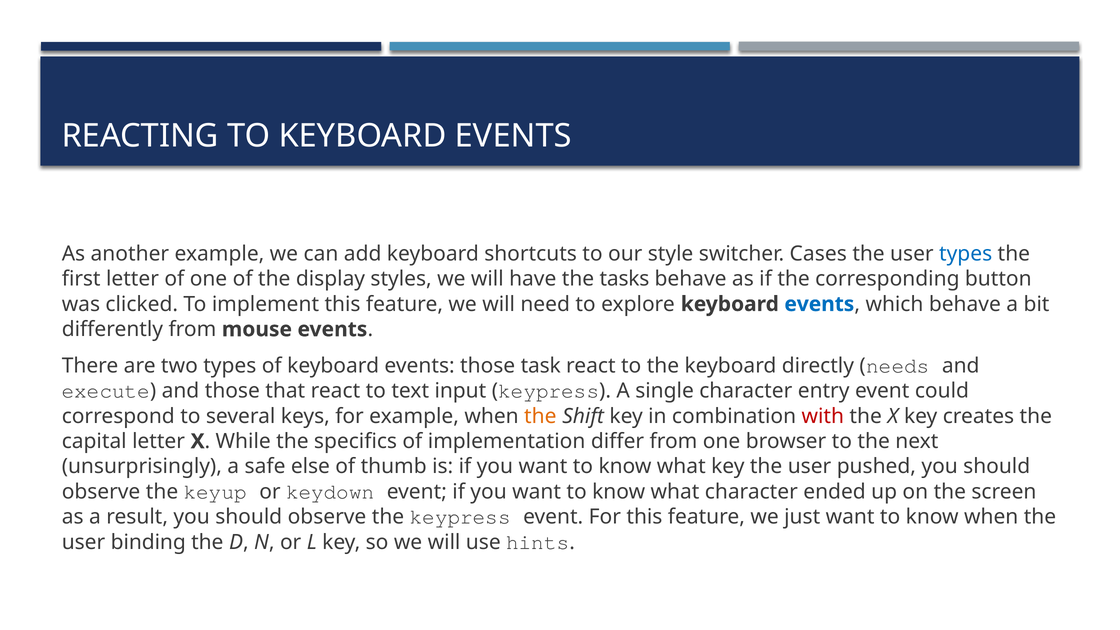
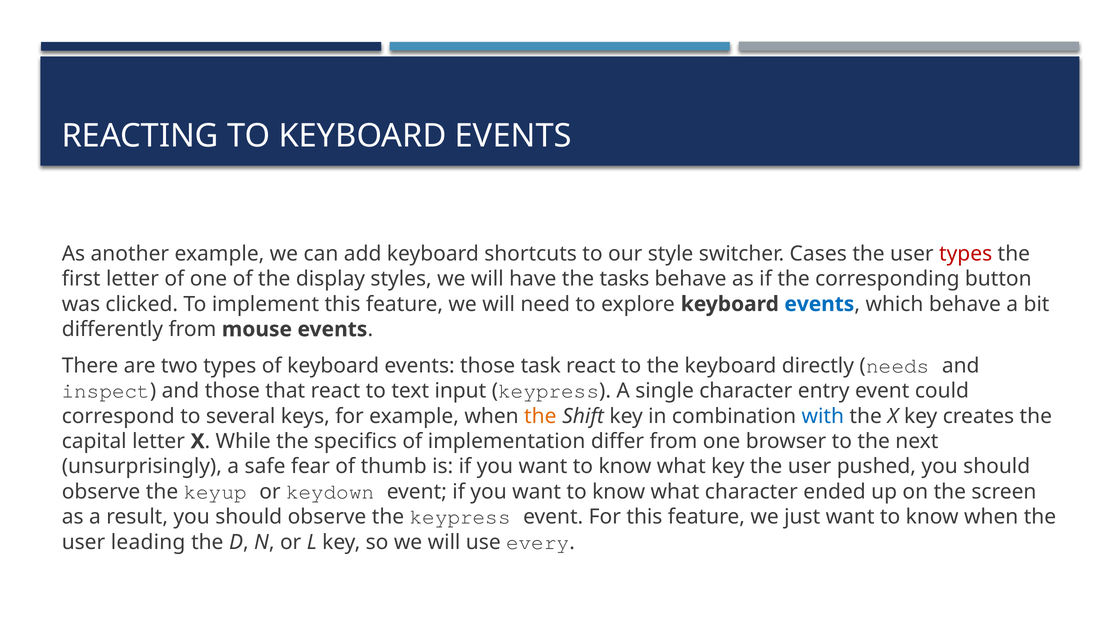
types at (966, 254) colour: blue -> red
execute: execute -> inspect
with colour: red -> blue
else: else -> fear
binding: binding -> leading
hints: hints -> every
